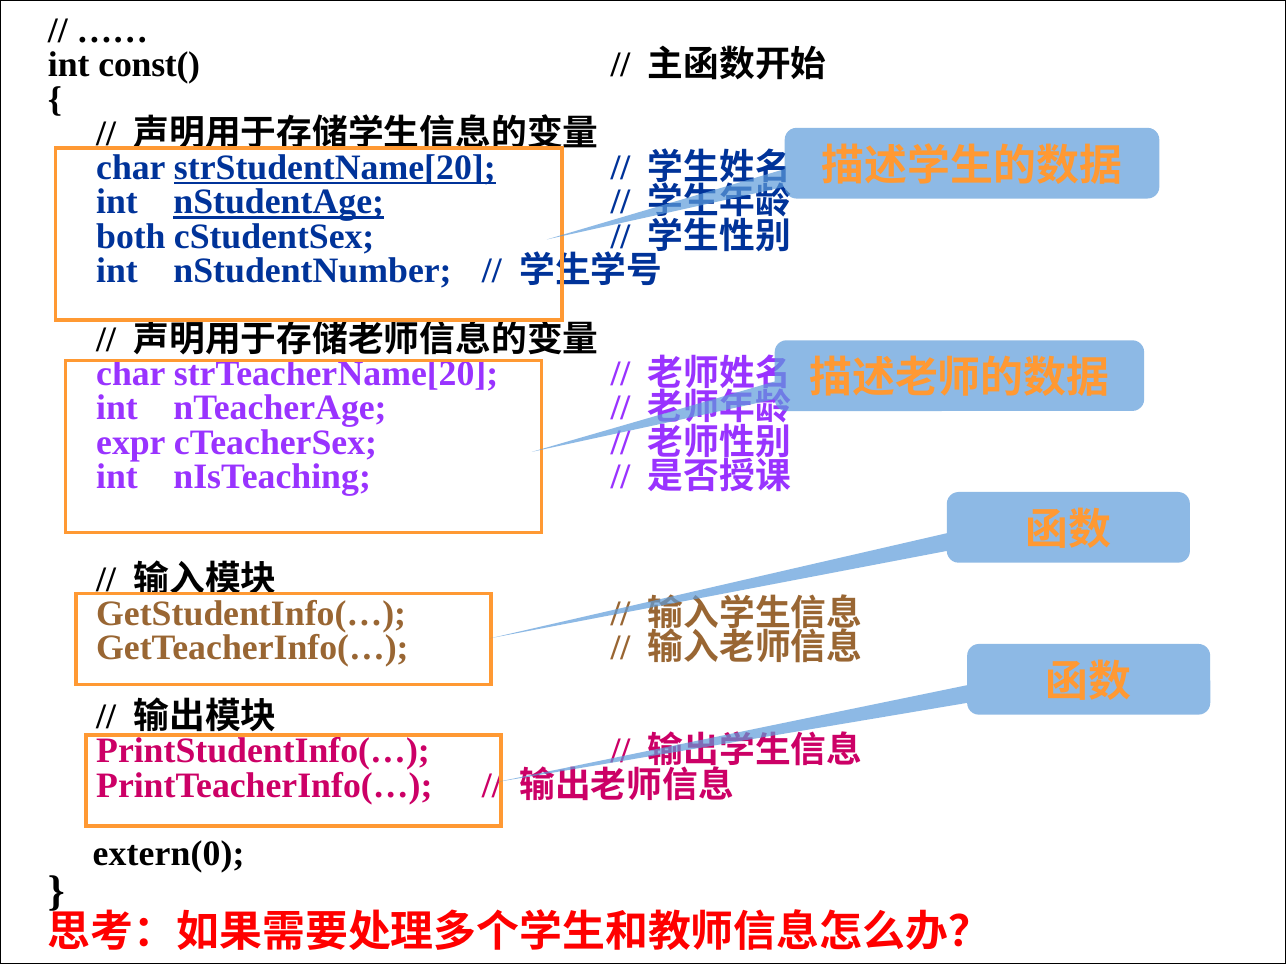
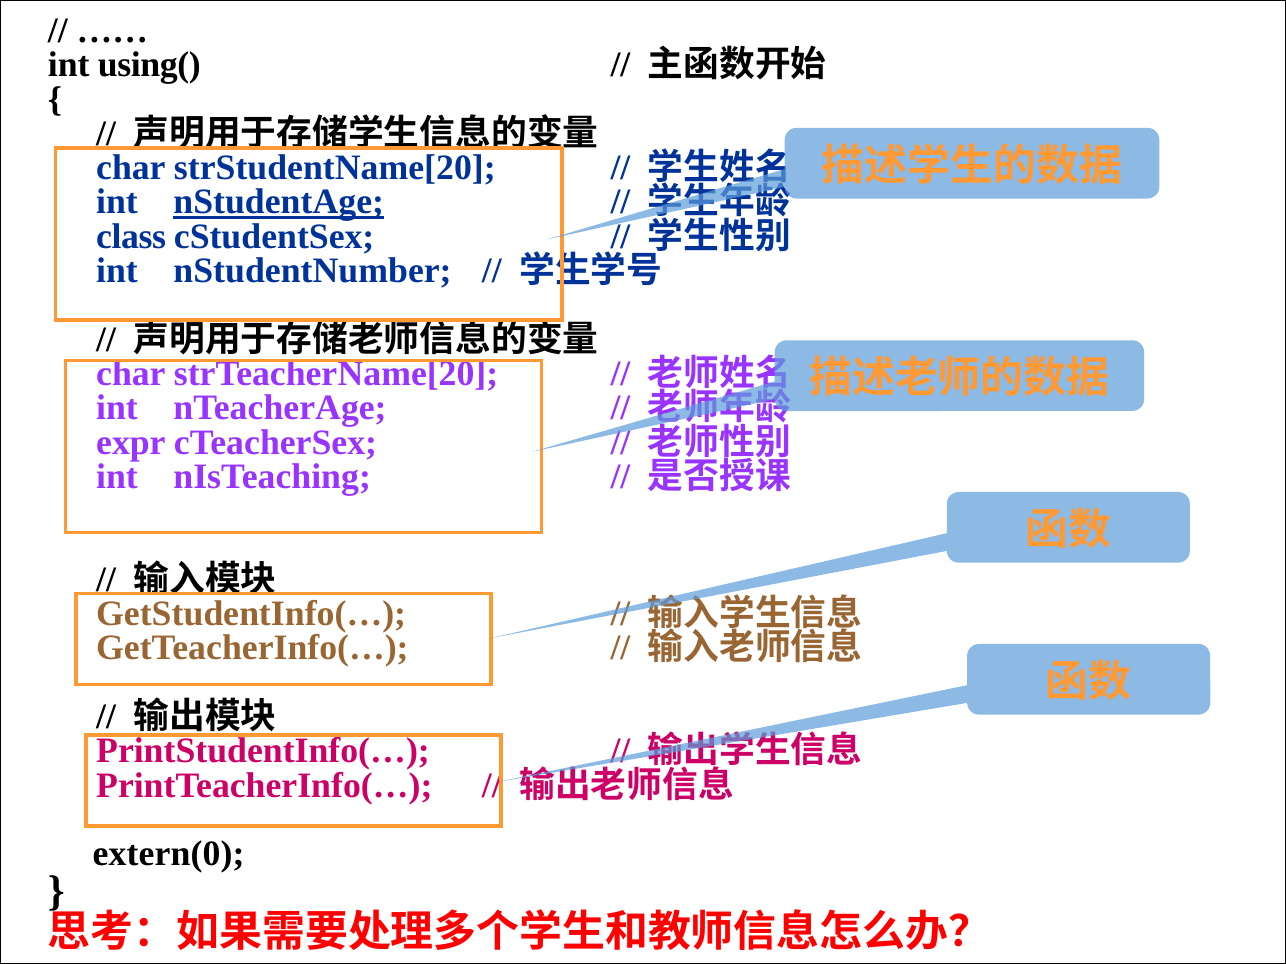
const(: const( -> using(
strStudentName[20 underline: present -> none
both: both -> class
